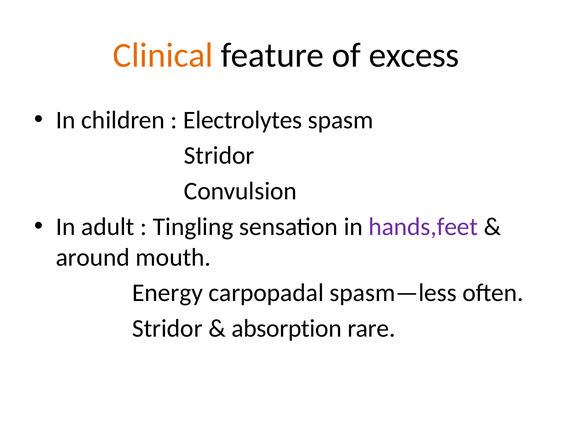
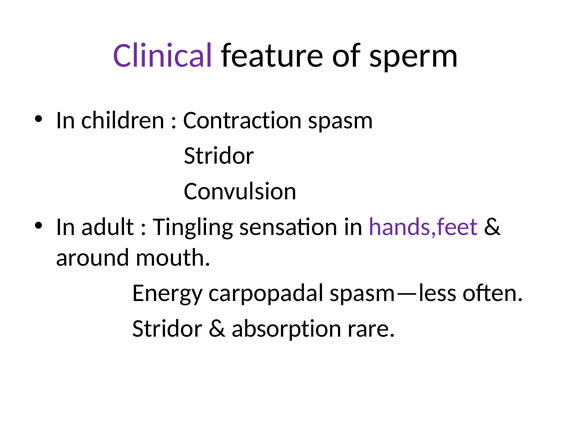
Clinical colour: orange -> purple
excess: excess -> sperm
Electrolytes: Electrolytes -> Contraction
